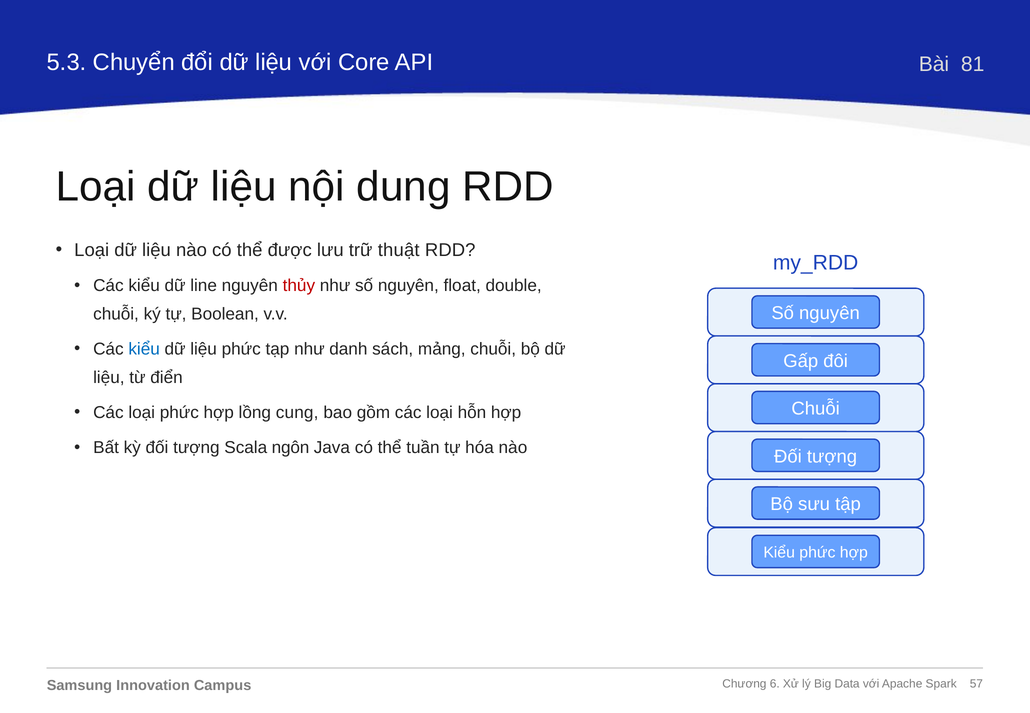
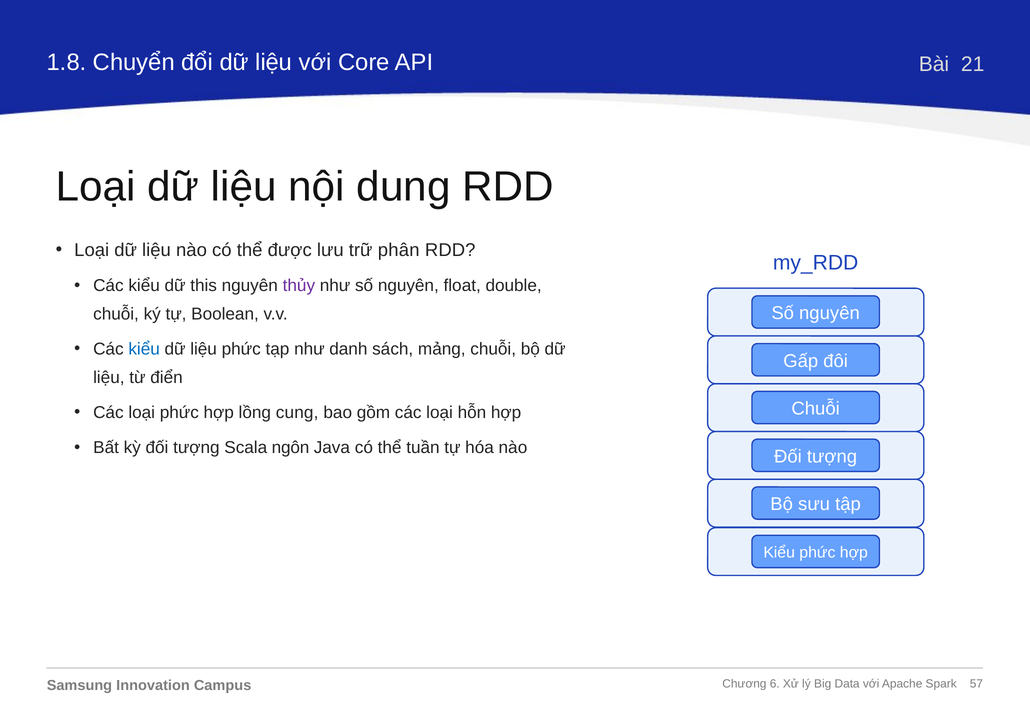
5.3: 5.3 -> 1.8
81: 81 -> 21
thuật: thuật -> phân
line: line -> this
thủy colour: red -> purple
